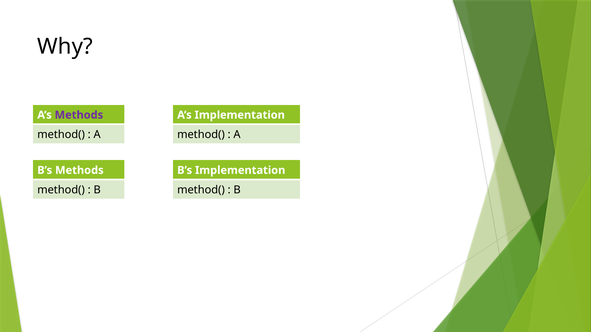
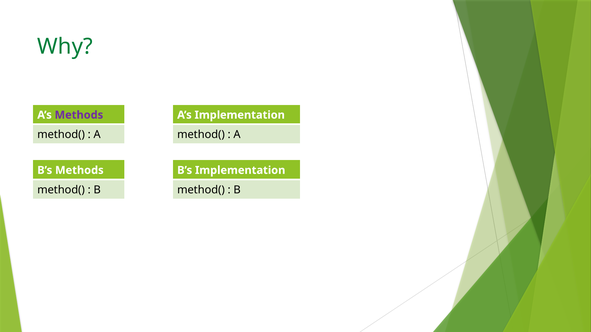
Why colour: black -> green
